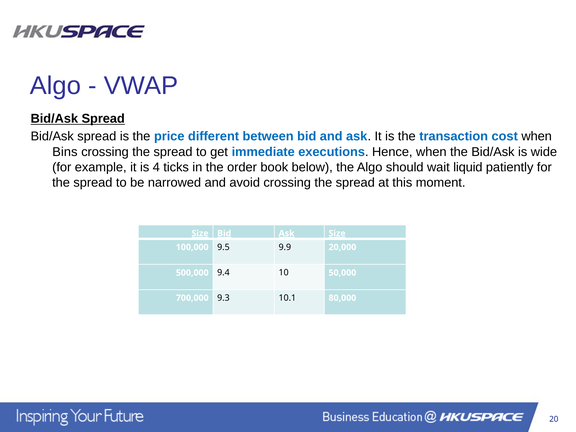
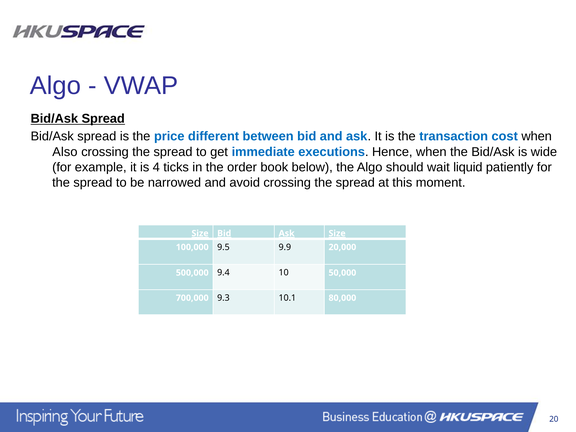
Bins: Bins -> Also
